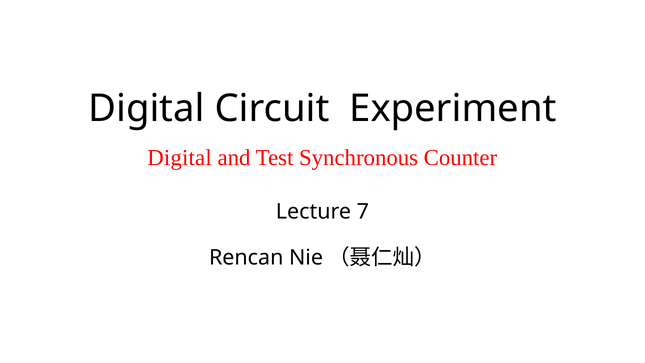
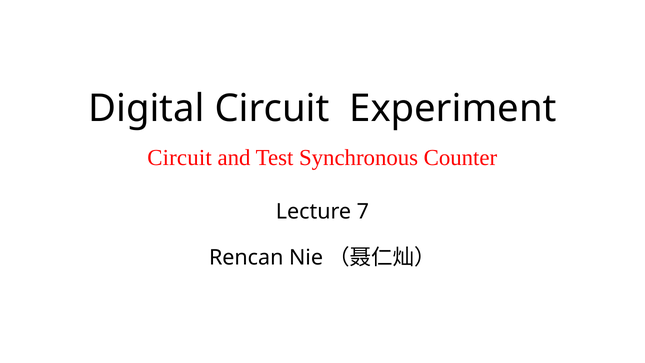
Digital at (180, 158): Digital -> Circuit
